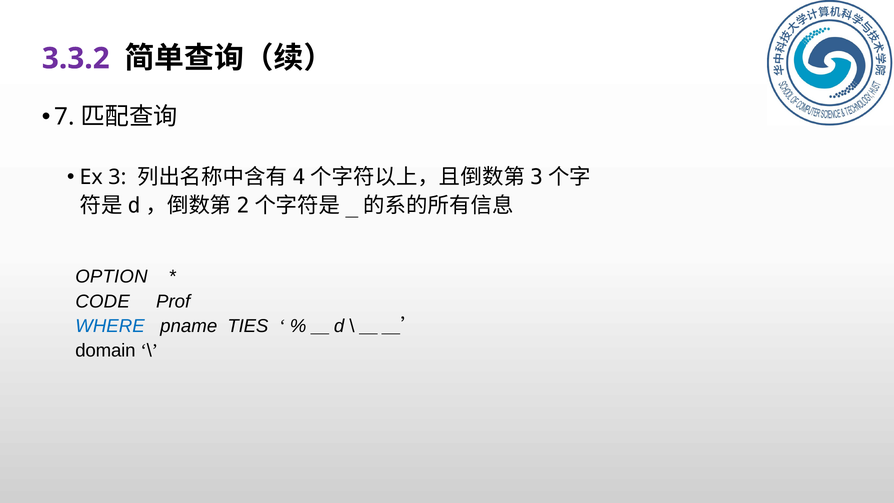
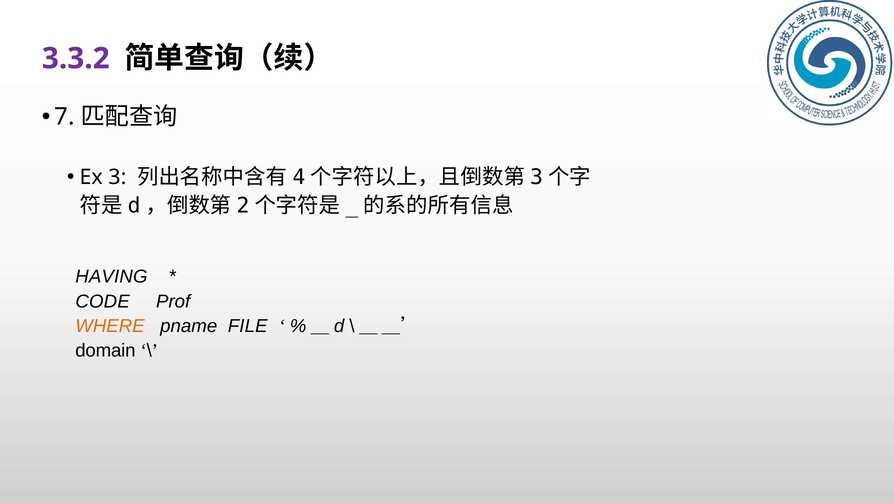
OPTION: OPTION -> HAVING
WHERE colour: blue -> orange
TIES: TIES -> FILE
